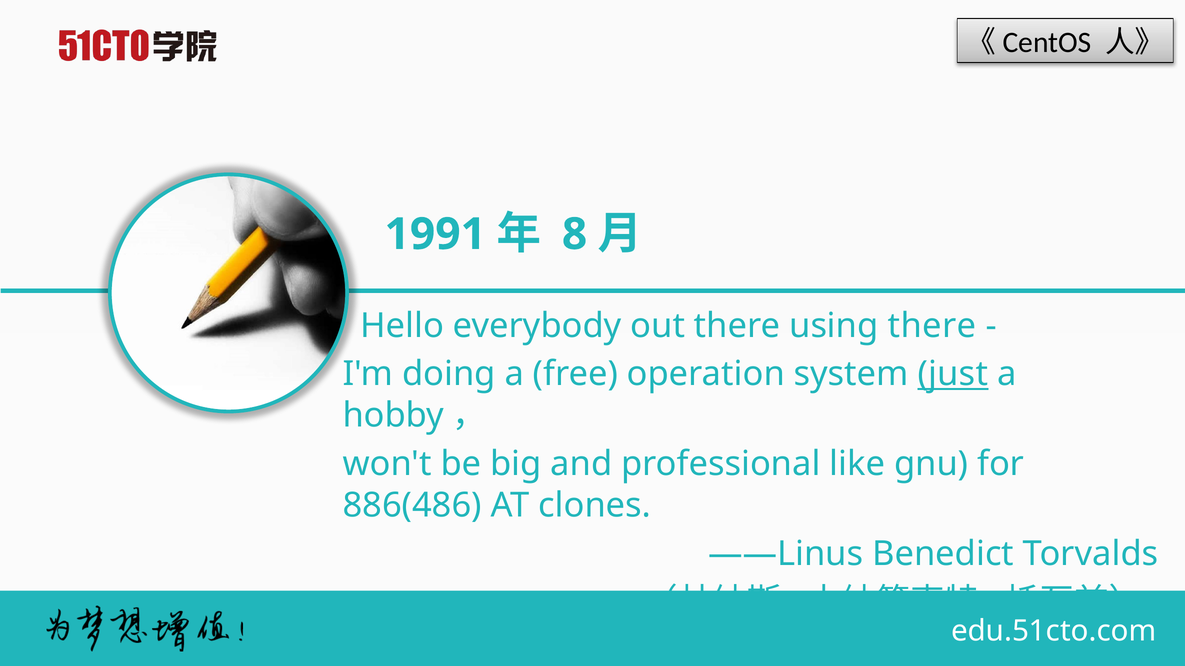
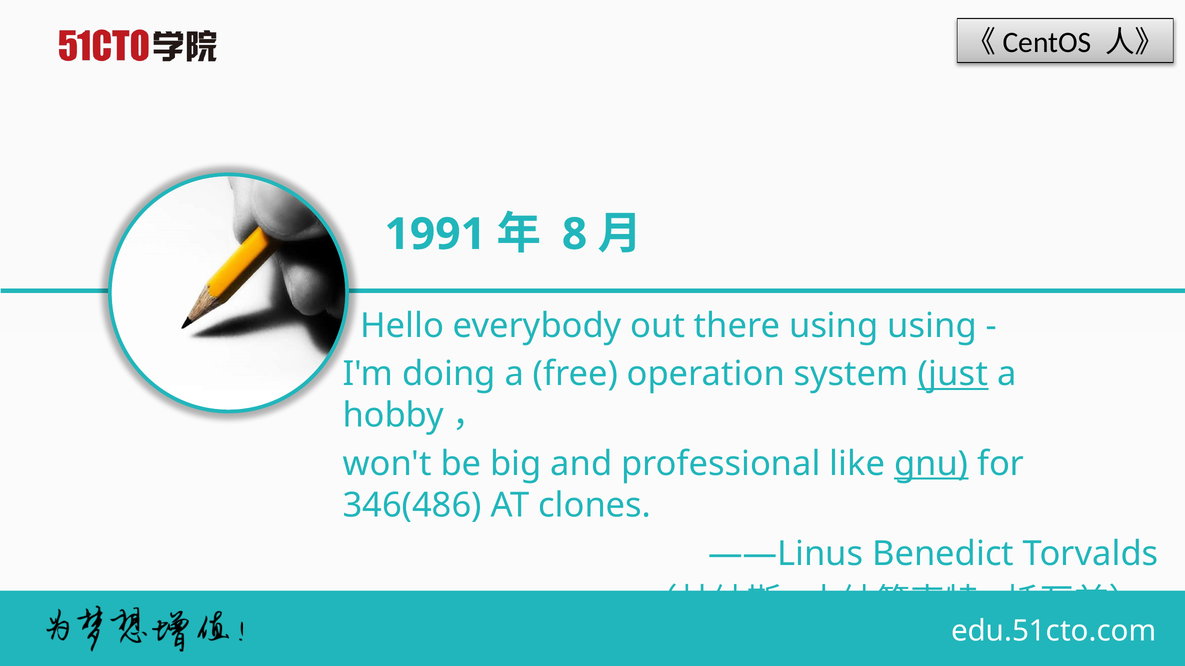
using there: there -> using
gnu underline: none -> present
886(486: 886(486 -> 346(486
